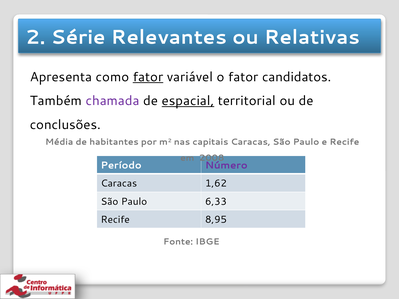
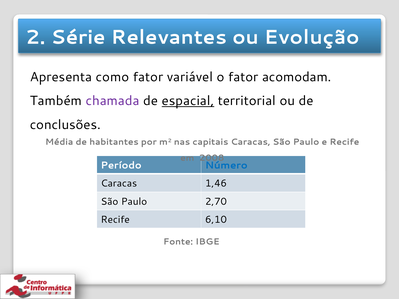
Relativas: Relativas -> Evolução
fator at (148, 77) underline: present -> none
candidatos: candidatos -> acomodam
Número colour: purple -> blue
1,62: 1,62 -> 1,46
6,33: 6,33 -> 2,70
8,95: 8,95 -> 6,10
